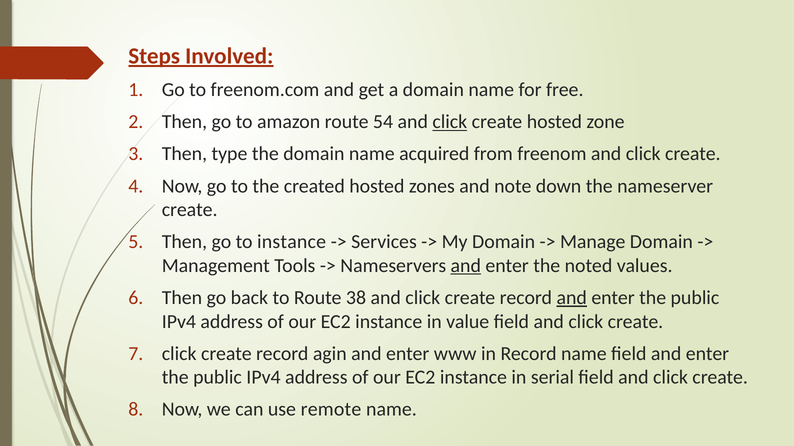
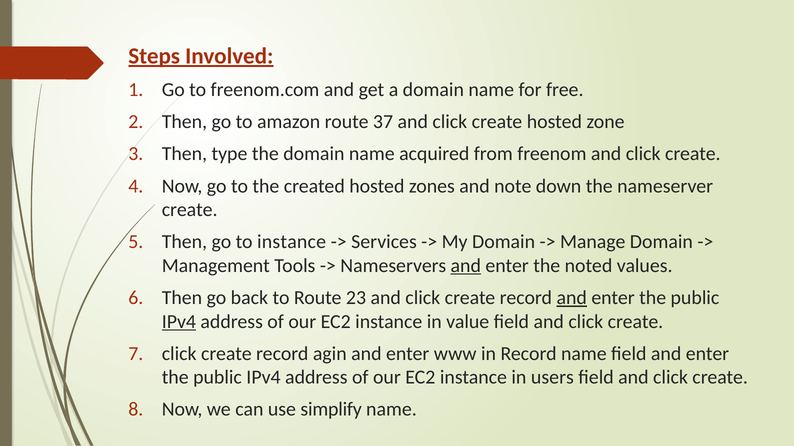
54: 54 -> 37
click at (450, 122) underline: present -> none
38: 38 -> 23
IPv4 at (179, 322) underline: none -> present
serial: serial -> users
remote: remote -> simplify
